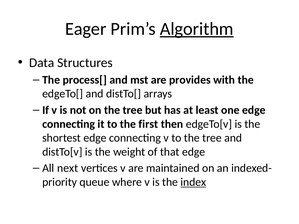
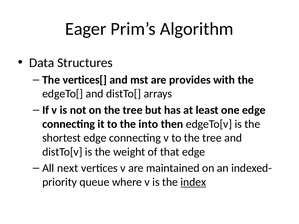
Algorithm underline: present -> none
process[: process[ -> vertices[
first: first -> into
